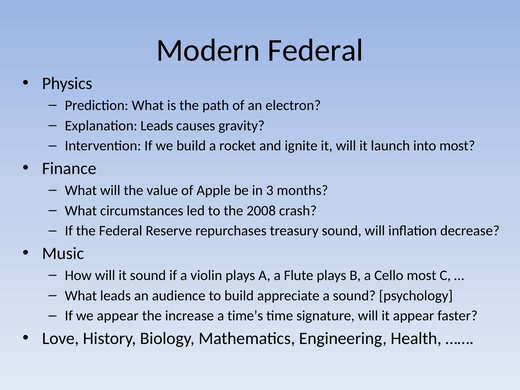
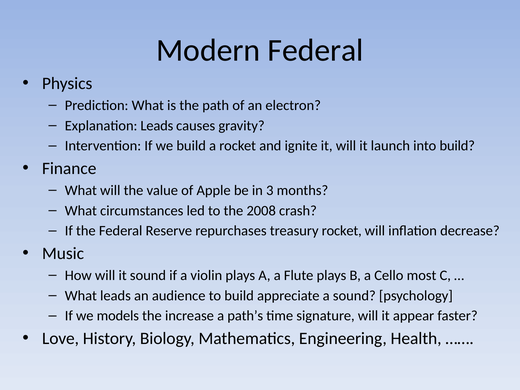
into most: most -> build
treasury sound: sound -> rocket
we appear: appear -> models
time’s: time’s -> path’s
